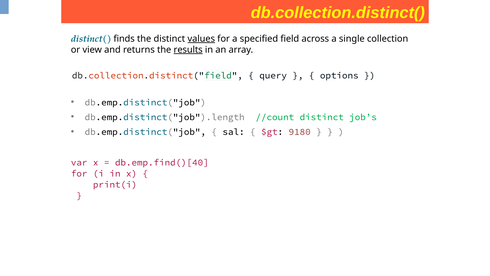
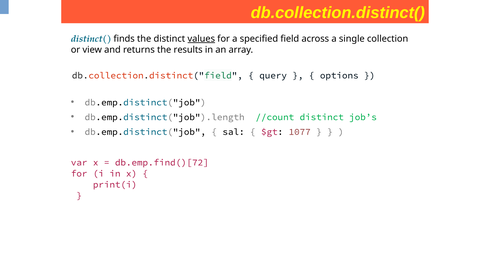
results underline: present -> none
9180: 9180 -> 1077
db.emp.find()[40: db.emp.find()[40 -> db.emp.find()[72
